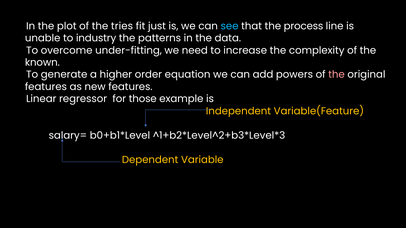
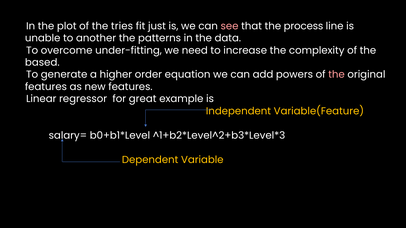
see colour: light blue -> pink
industry: industry -> another
known: known -> based
those: those -> great
